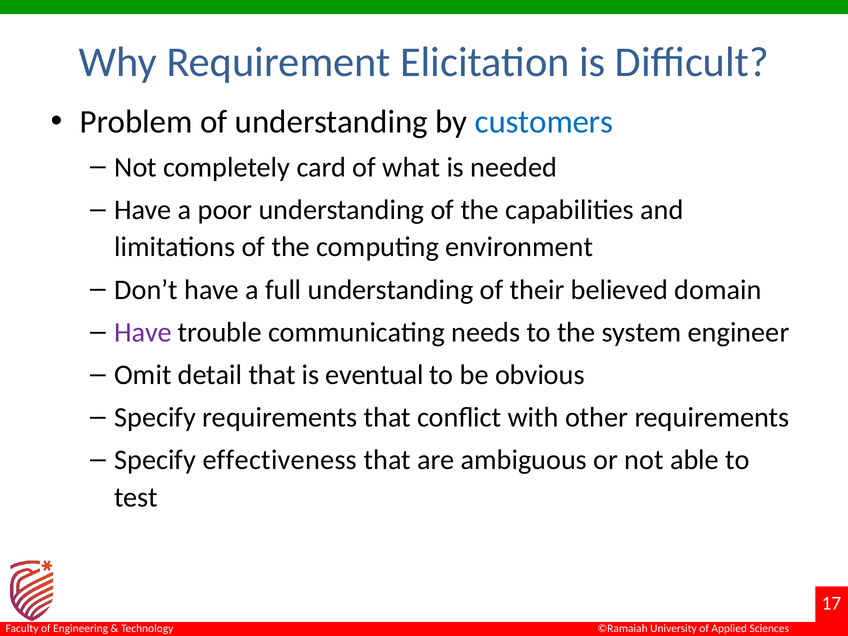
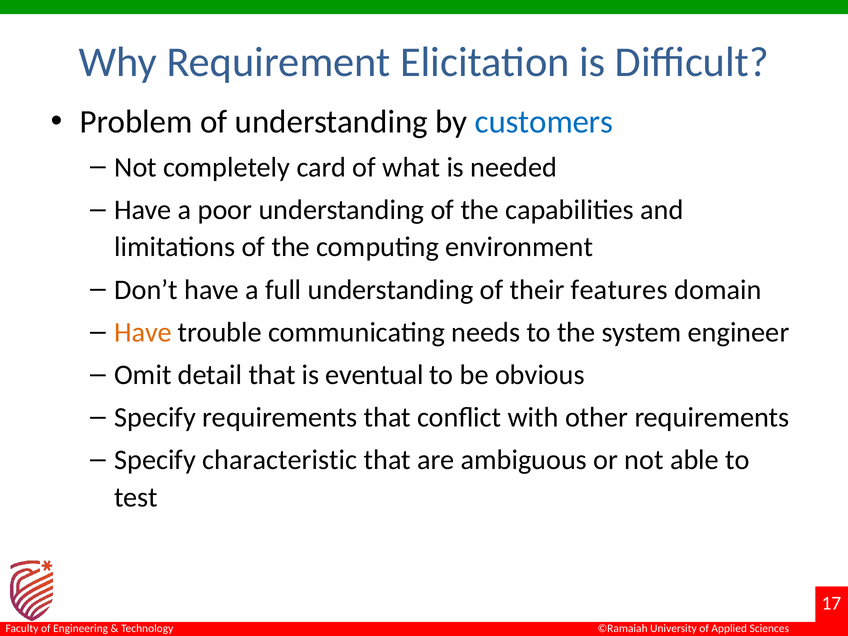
believed: believed -> features
Have at (143, 332) colour: purple -> orange
effectiveness: effectiveness -> characteristic
